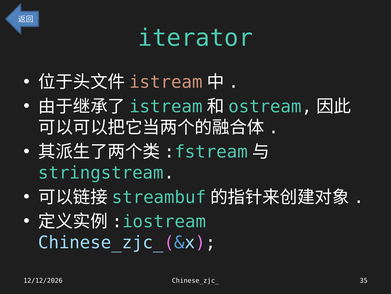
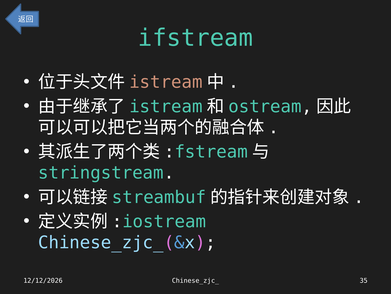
iterator: iterator -> ifstream
